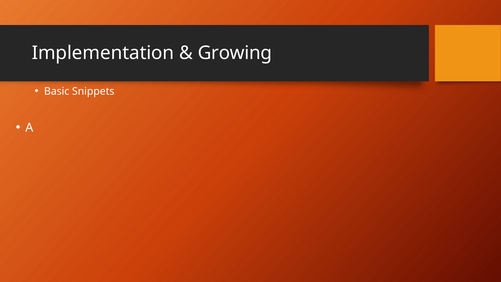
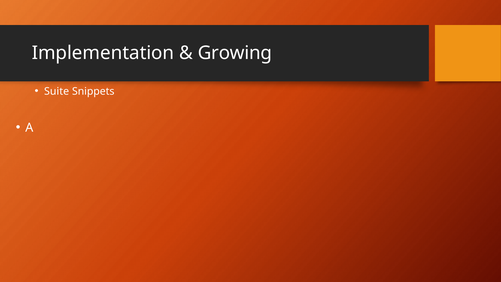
Basic: Basic -> Suite
